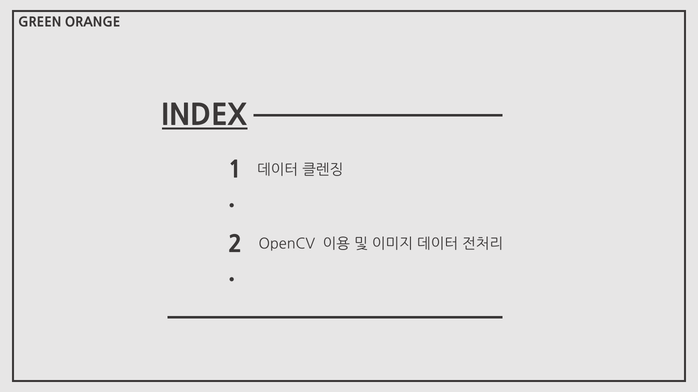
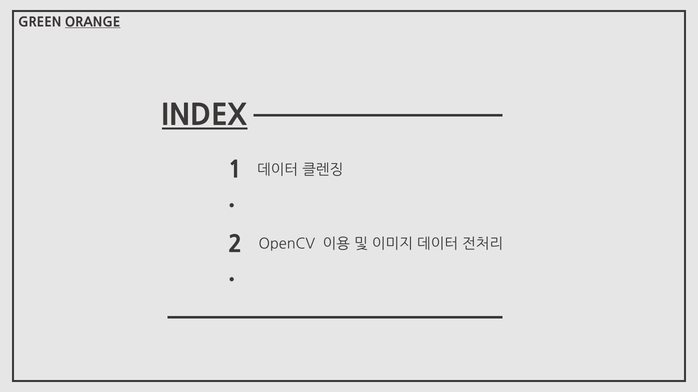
ORANGE underline: none -> present
